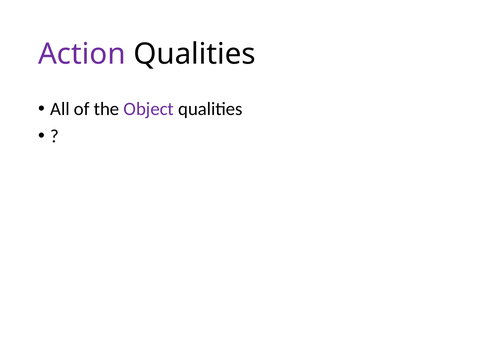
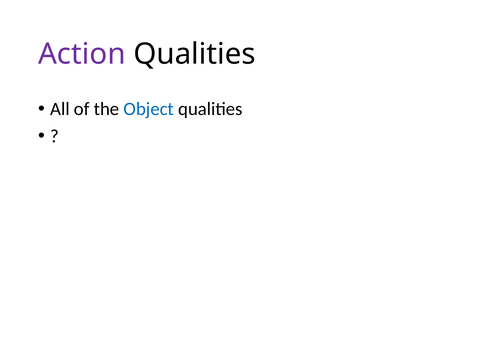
Object colour: purple -> blue
